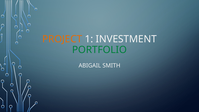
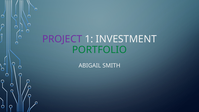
PROJECT colour: orange -> purple
